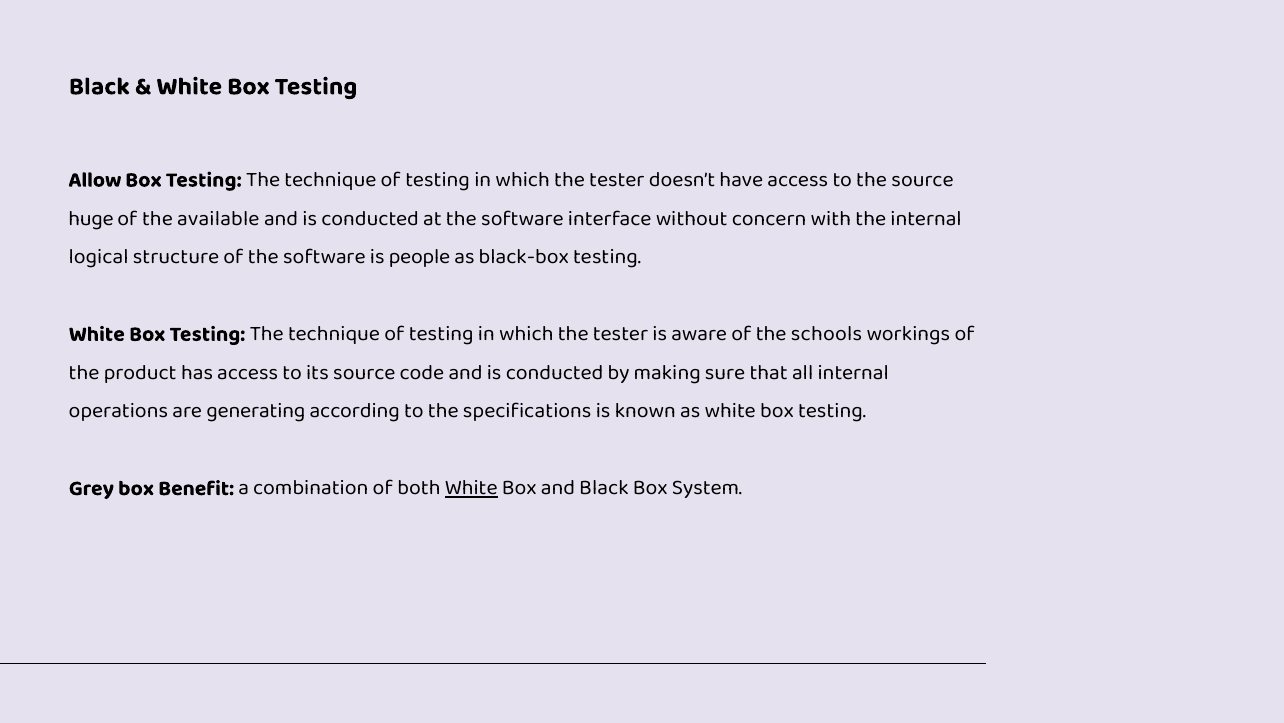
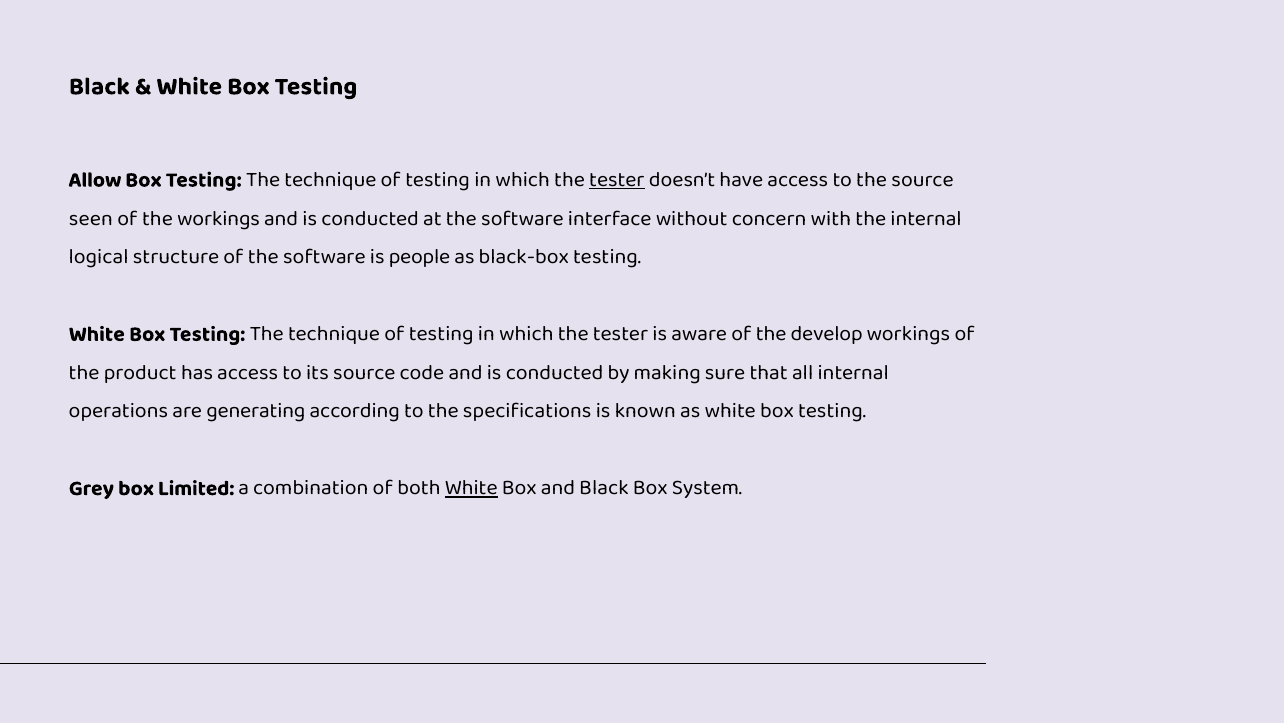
tester at (617, 179) underline: none -> present
huge: huge -> seen
the available: available -> workings
schools: schools -> develop
Benefit: Benefit -> Limited
